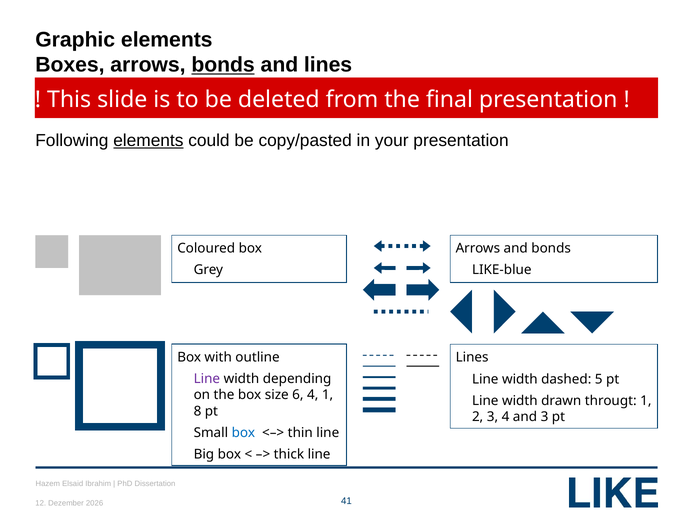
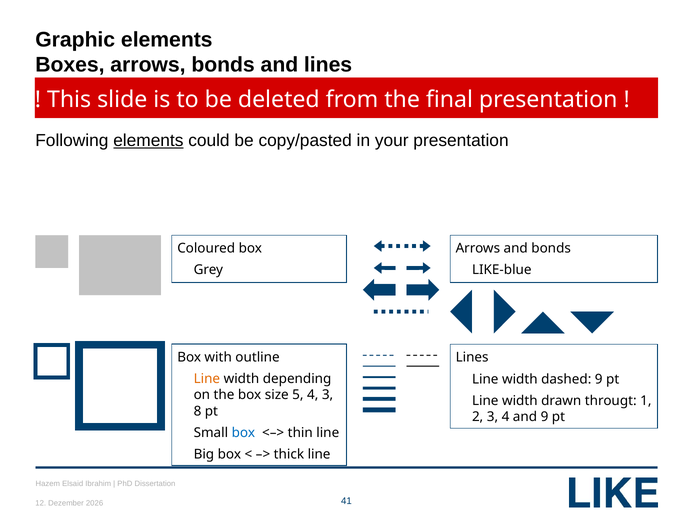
bonds at (223, 65) underline: present -> none
Line at (207, 379) colour: purple -> orange
dashed 5: 5 -> 9
6: 6 -> 5
4 1: 1 -> 3
and 3: 3 -> 9
